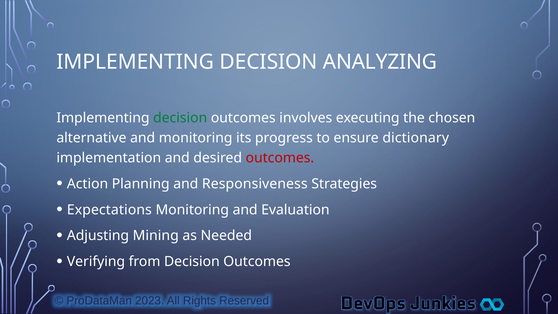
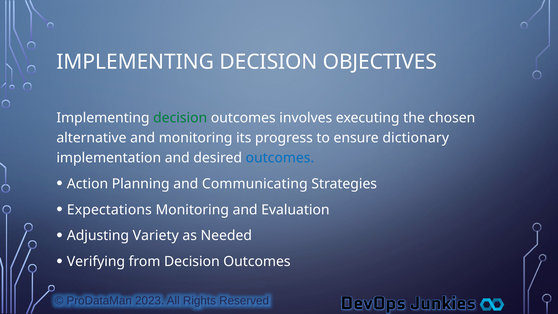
ANALYZING: ANALYZING -> OBJECTIVES
outcomes at (280, 158) colour: red -> blue
Responsiveness: Responsiveness -> Communicating
Mining: Mining -> Variety
